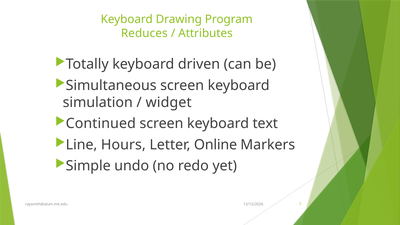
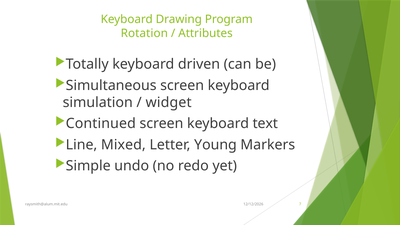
Reduces: Reduces -> Rotation
Hours: Hours -> Mixed
Online: Online -> Young
